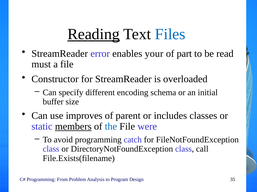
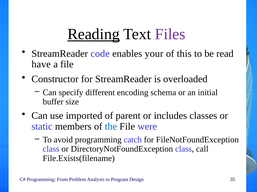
Files colour: blue -> purple
error: error -> code
part: part -> this
must: must -> have
improves: improves -> imported
members underline: present -> none
